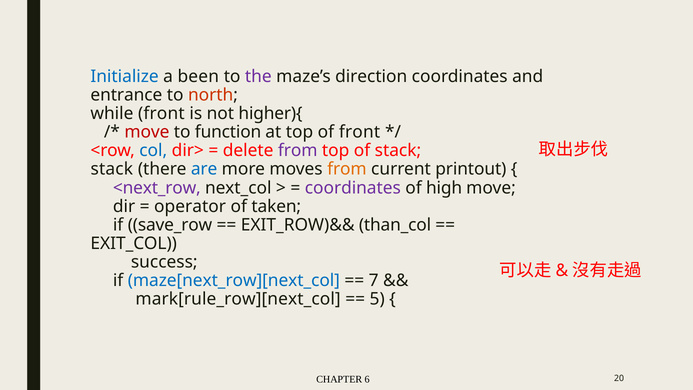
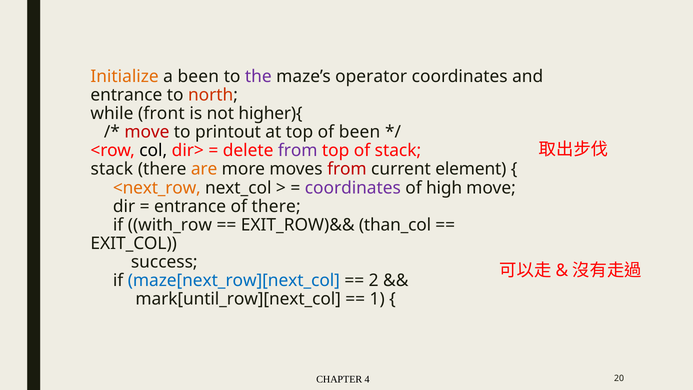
Initialize colour: blue -> orange
direction: direction -> operator
function: function -> printout
of front: front -> been
col colour: blue -> black
are colour: blue -> orange
from at (347, 169) colour: orange -> red
printout: printout -> element
<next_row colour: purple -> orange
operator at (190, 206): operator -> entrance
of taken: taken -> there
save_row: save_row -> with_row
7: 7 -> 2
mark[rule_row][next_col: mark[rule_row][next_col -> mark[until_row][next_col
5: 5 -> 1
6: 6 -> 4
